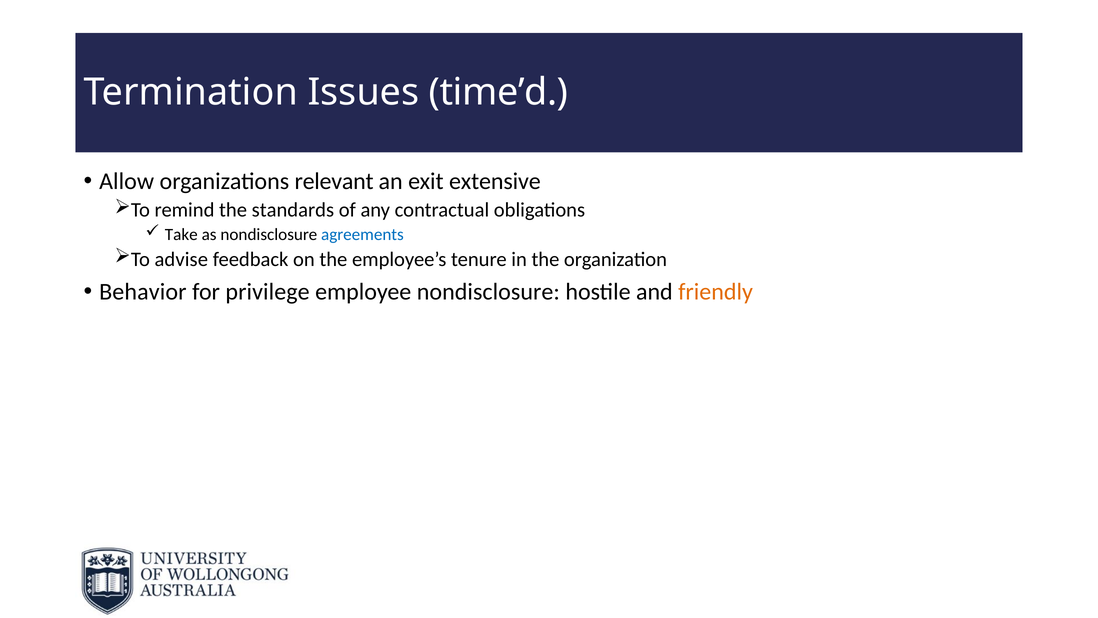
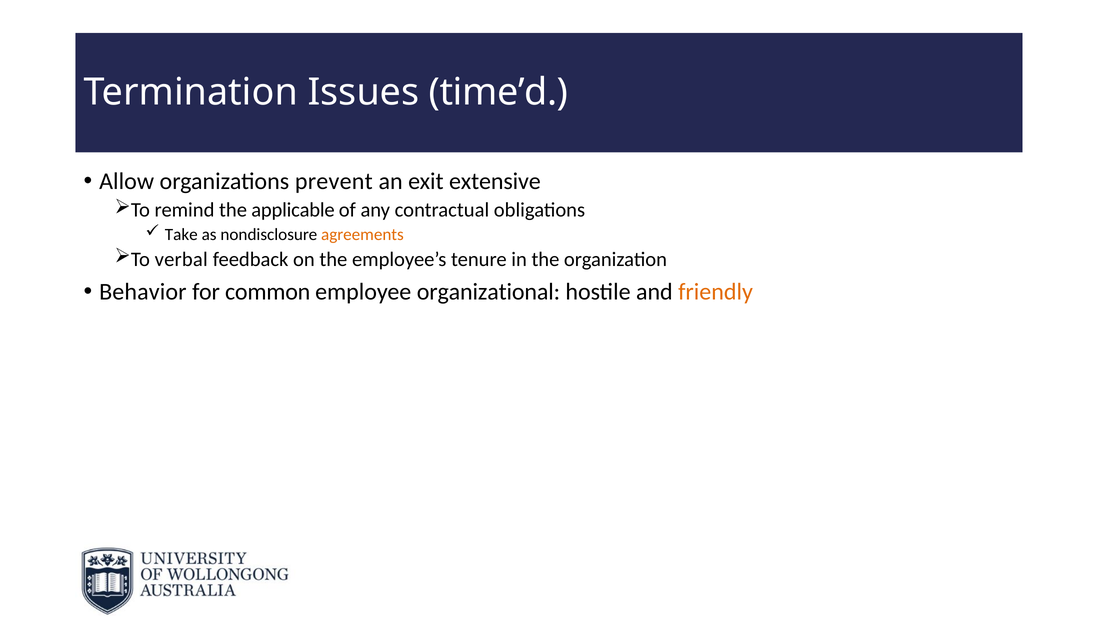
relevant: relevant -> prevent
standards: standards -> applicable
agreements colour: blue -> orange
advise: advise -> verbal
privilege: privilege -> common
employee nondisclosure: nondisclosure -> organizational
